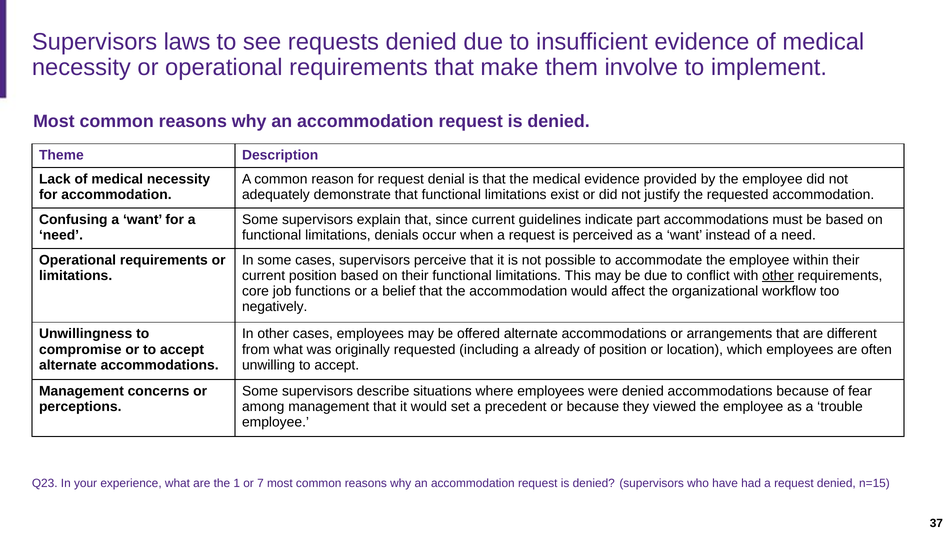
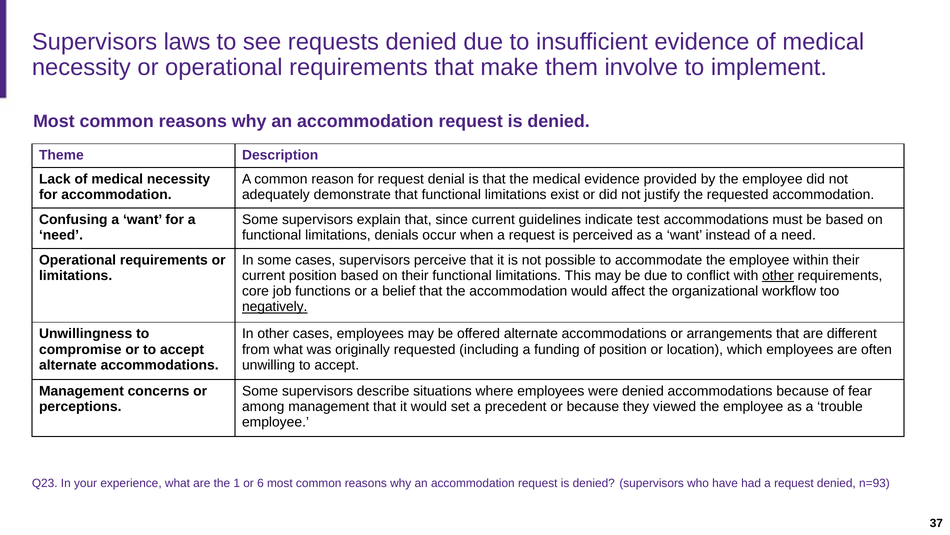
part: part -> test
negatively underline: none -> present
already: already -> funding
7: 7 -> 6
n=15: n=15 -> n=93
